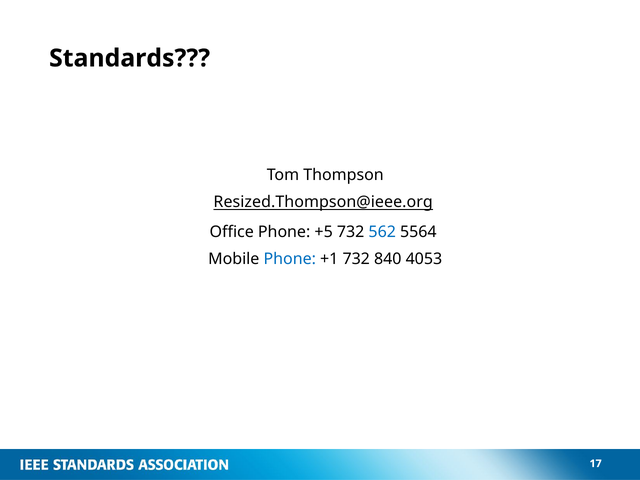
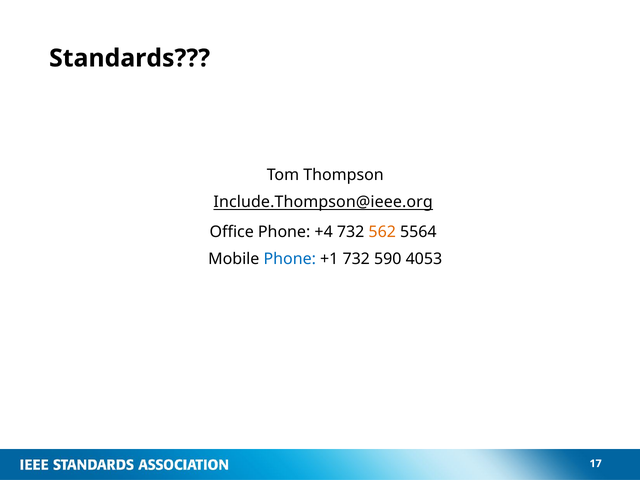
Resized.Thompson@ieee.org: Resized.Thompson@ieee.org -> Include.Thompson@ieee.org
+5: +5 -> +4
562 colour: blue -> orange
840: 840 -> 590
